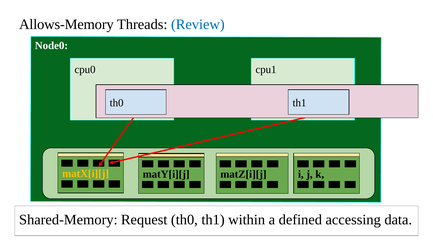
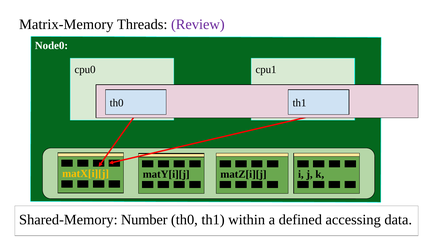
Allows-Memory: Allows-Memory -> Matrix-Memory
Review colour: blue -> purple
Request: Request -> Number
